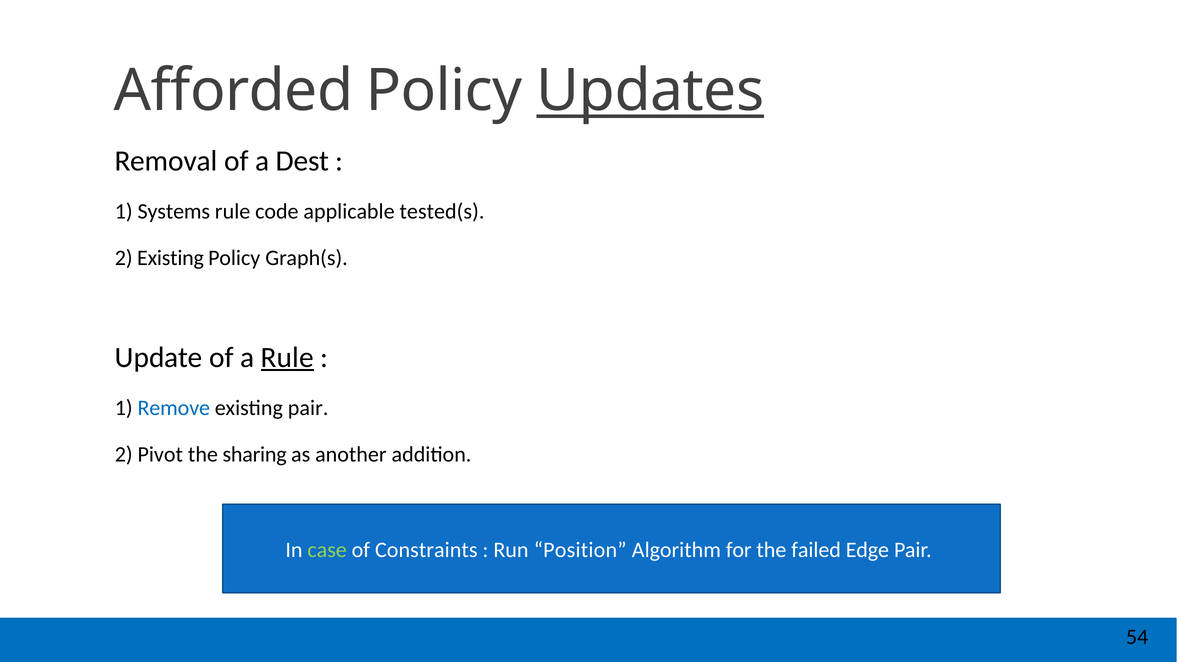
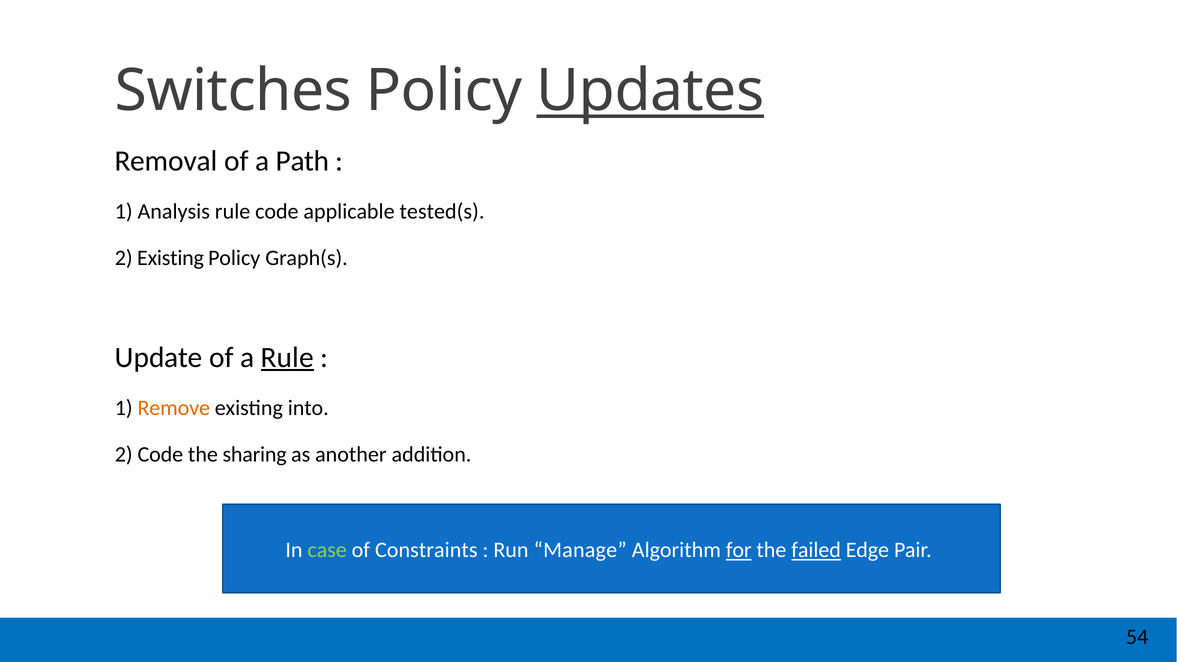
Afforded: Afforded -> Switches
Dest: Dest -> Path
Systems: Systems -> Analysis
Remove colour: blue -> orange
existing pair: pair -> into
2 Pivot: Pivot -> Code
Position: Position -> Manage
for underline: none -> present
failed underline: none -> present
